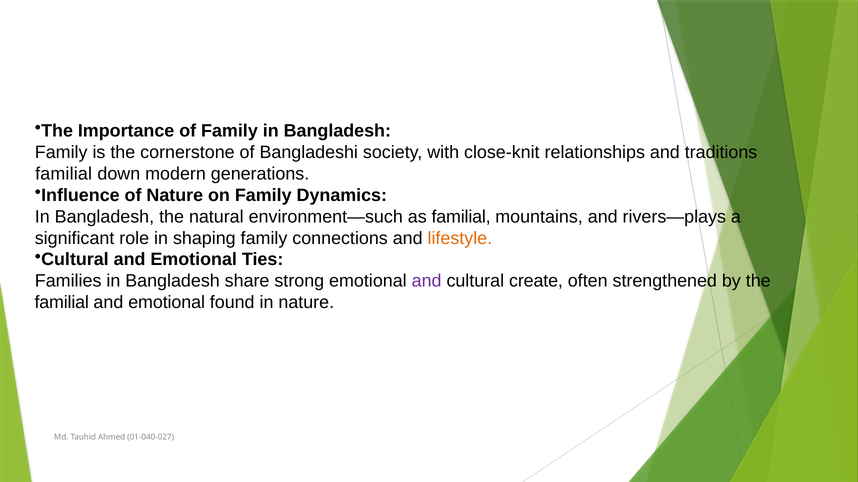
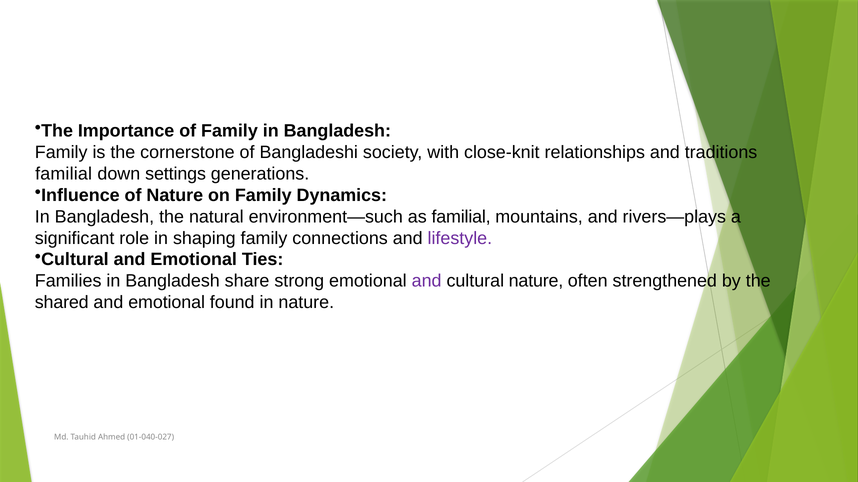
modern: modern -> settings
lifestyle colour: orange -> purple
cultural create: create -> nature
familial at (62, 303): familial -> shared
